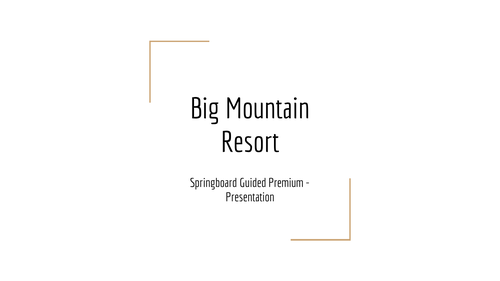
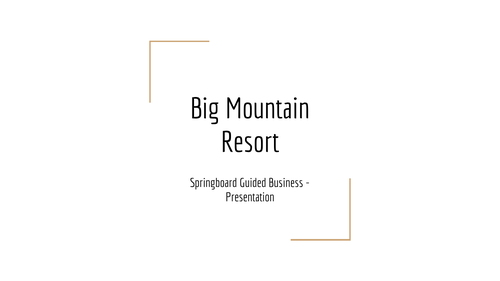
Premium: Premium -> Business
